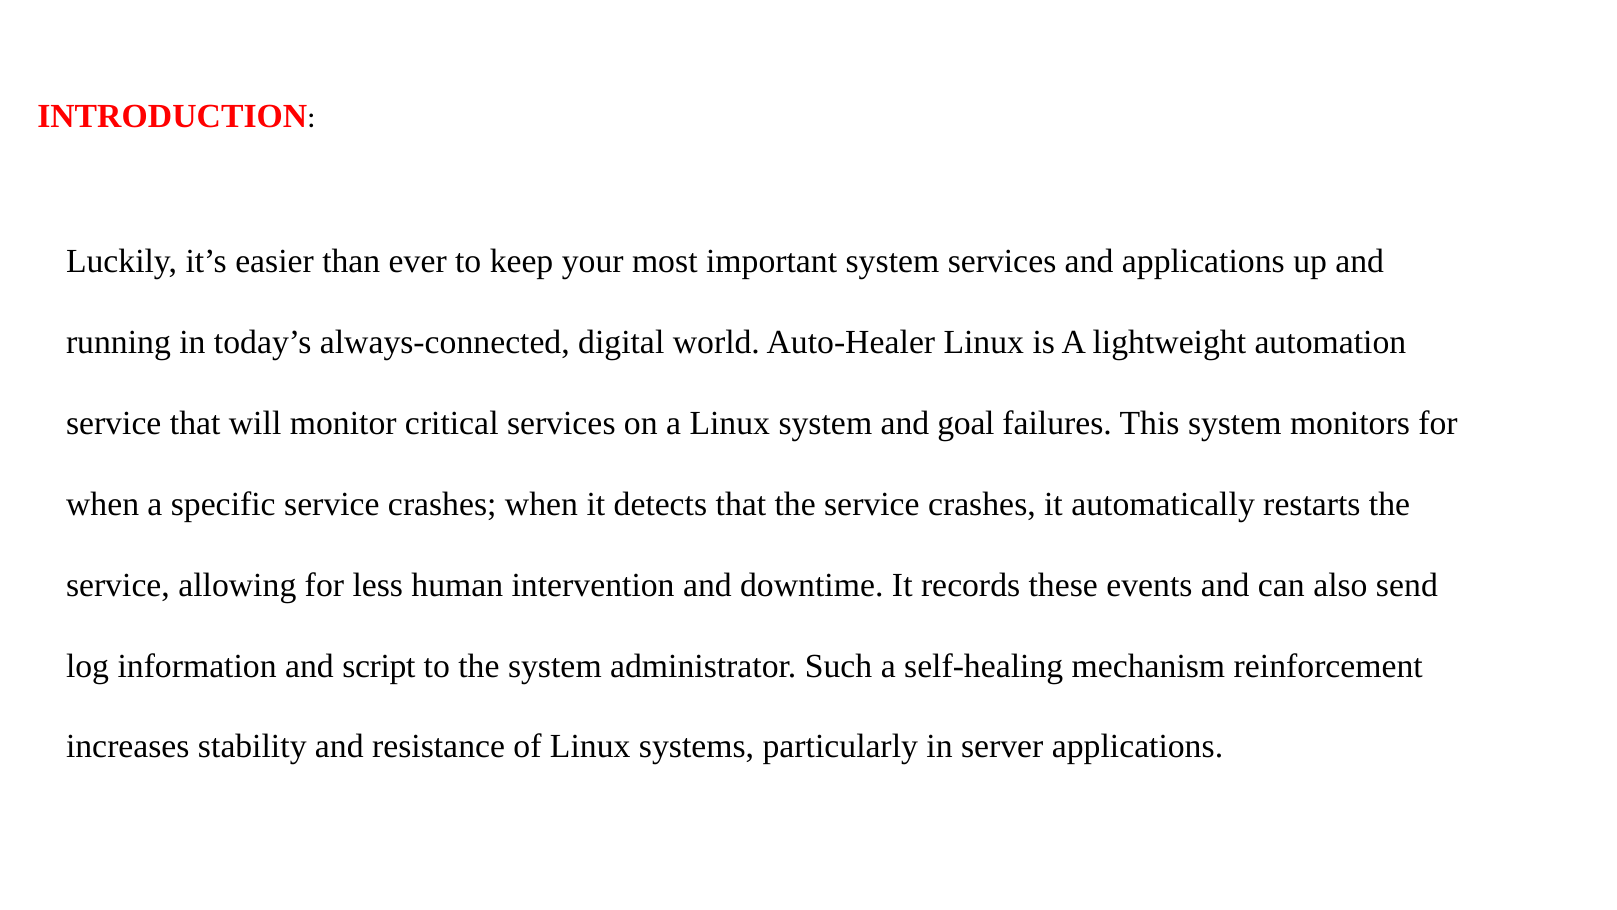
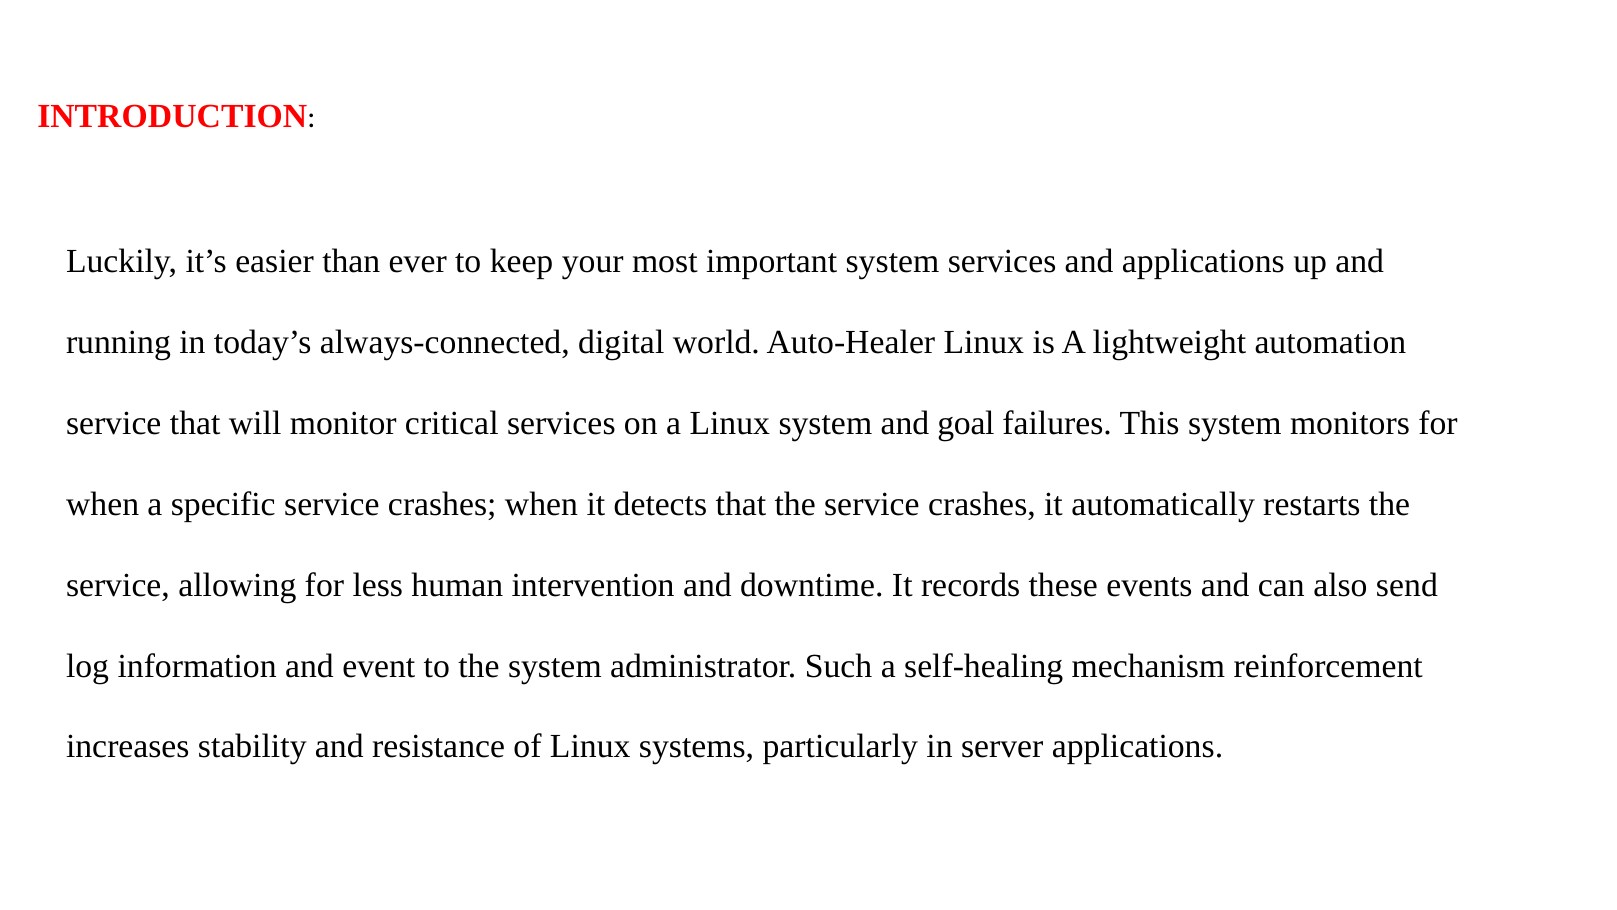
script: script -> event
